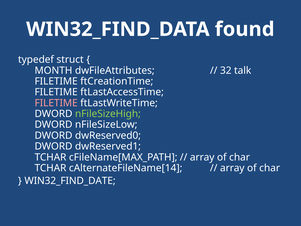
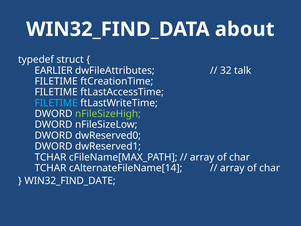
found: found -> about
MONTH: MONTH -> EARLIER
FILETIME at (56, 103) colour: pink -> light blue
